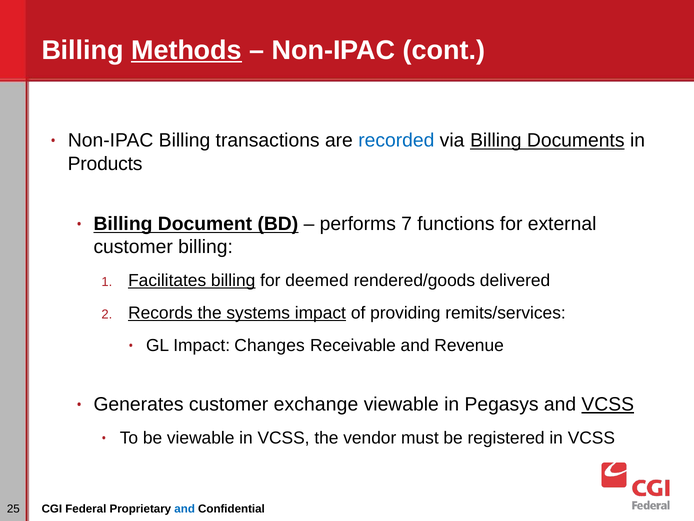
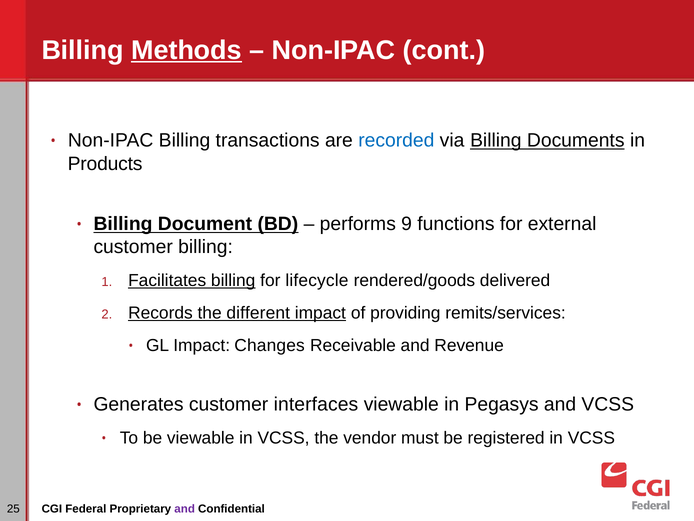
7: 7 -> 9
deemed: deemed -> lifecycle
systems: systems -> different
exchange: exchange -> interfaces
VCSS at (608, 404) underline: present -> none
and at (185, 509) colour: blue -> purple
